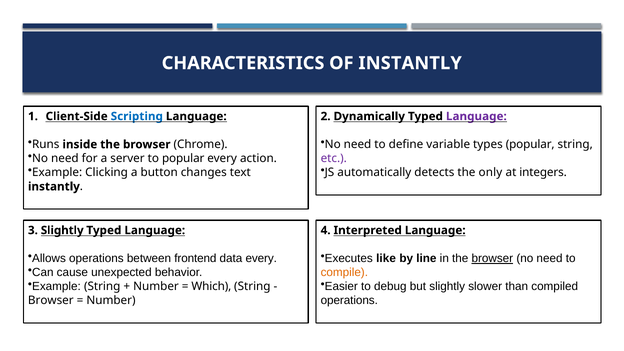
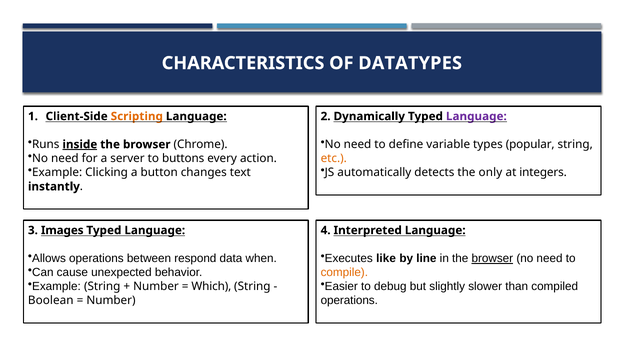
OF INSTANTLY: INSTANTLY -> DATATYPES
Scripting colour: blue -> orange
inside underline: none -> present
to popular: popular -> buttons
etc colour: purple -> orange
3 Slightly: Slightly -> Images
frontend: frontend -> respond
data every: every -> when
Browser at (51, 301): Browser -> Boolean
